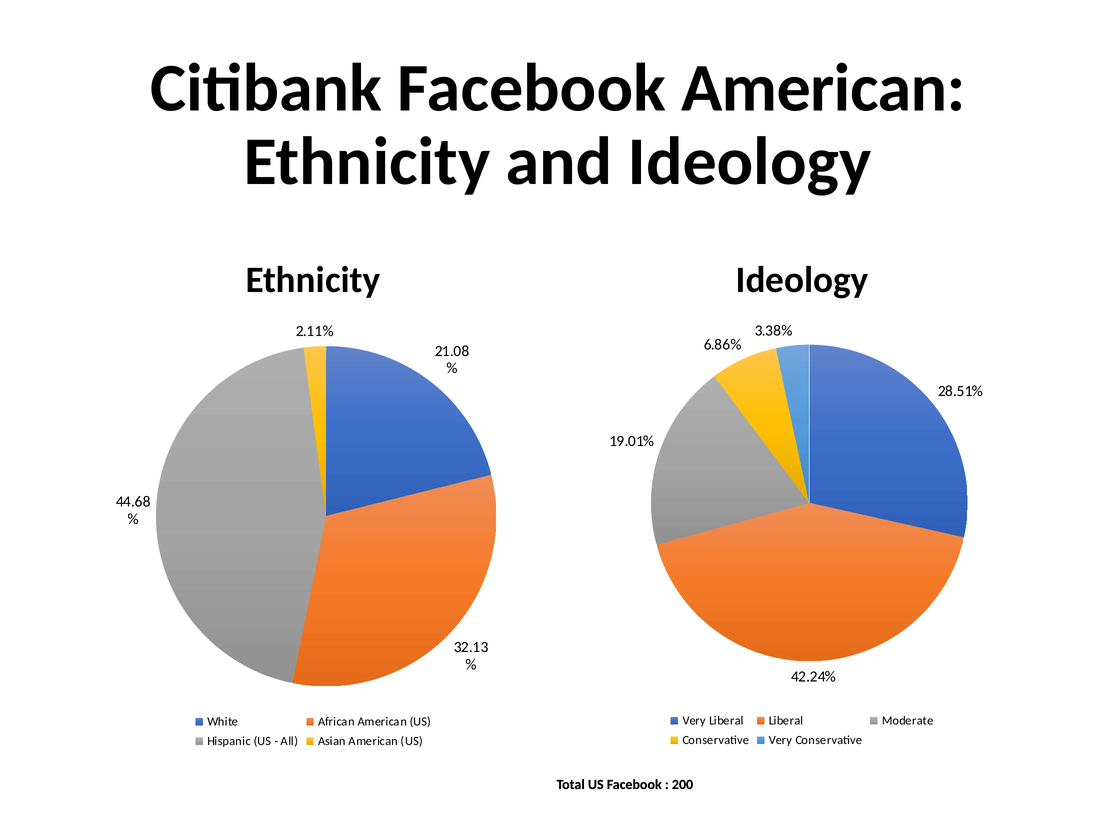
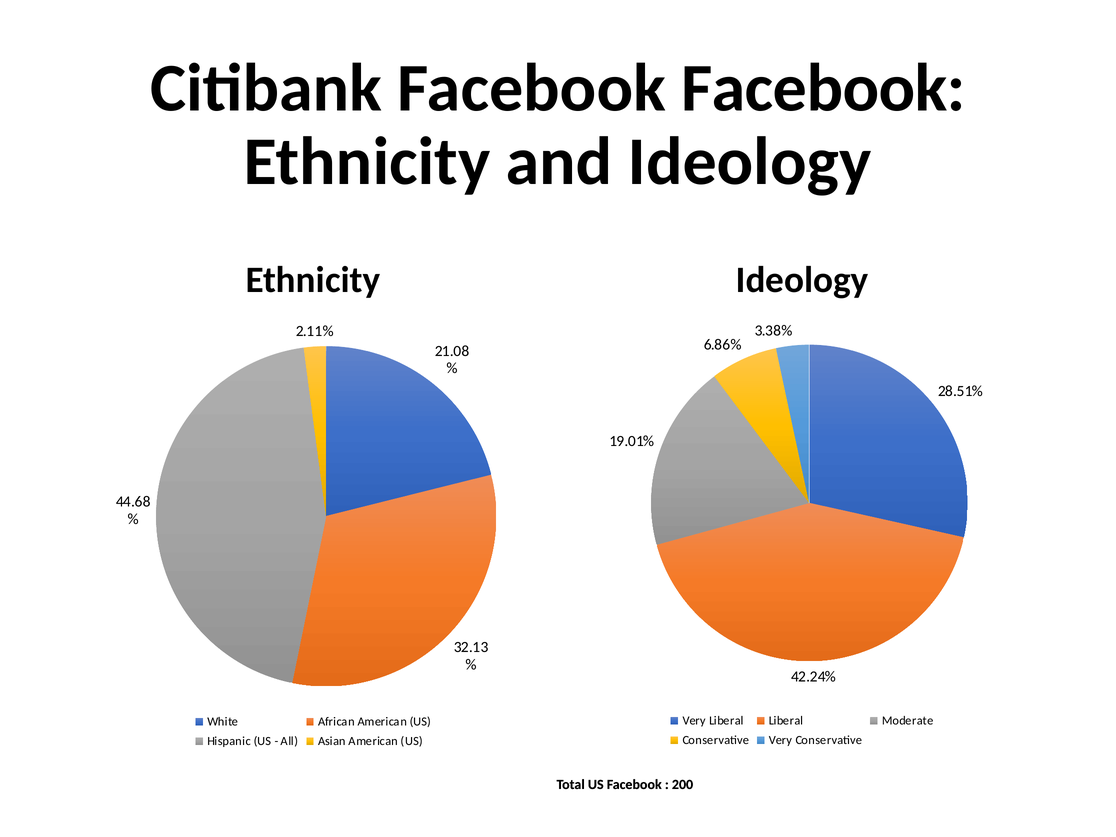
Facebook American: American -> Facebook
